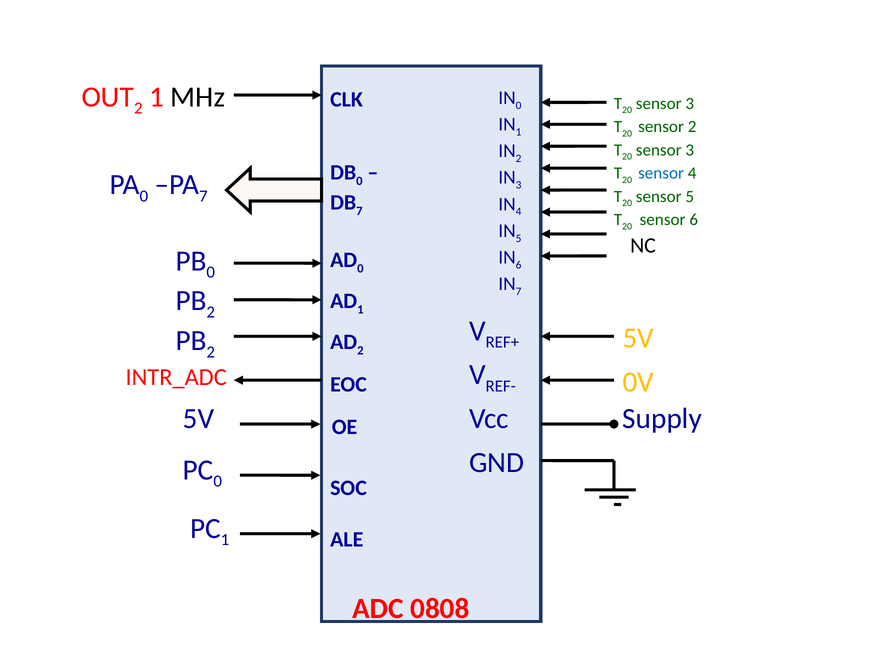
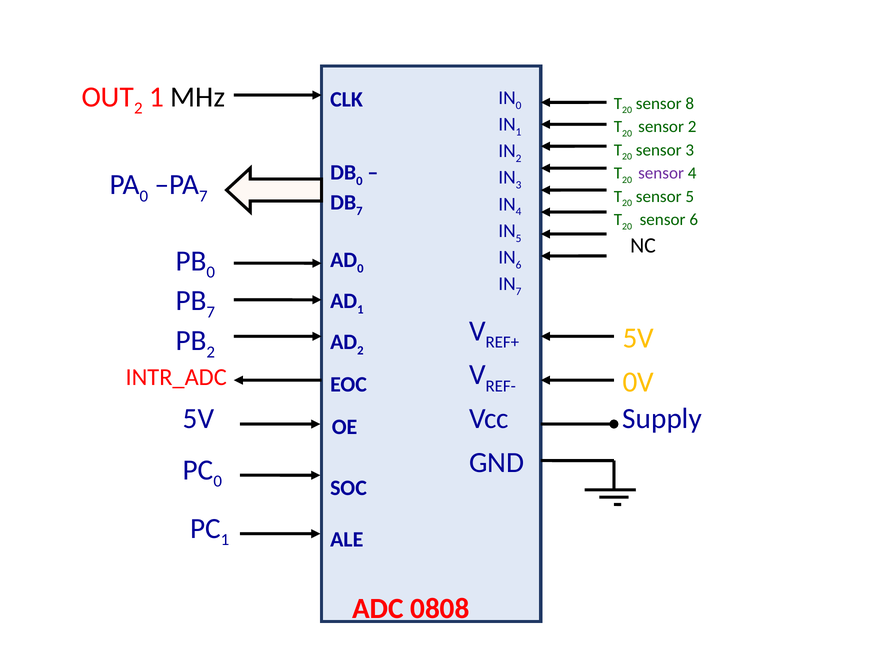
3 at (690, 103): 3 -> 8
sensor at (661, 173) colour: blue -> purple
2 at (211, 312): 2 -> 7
